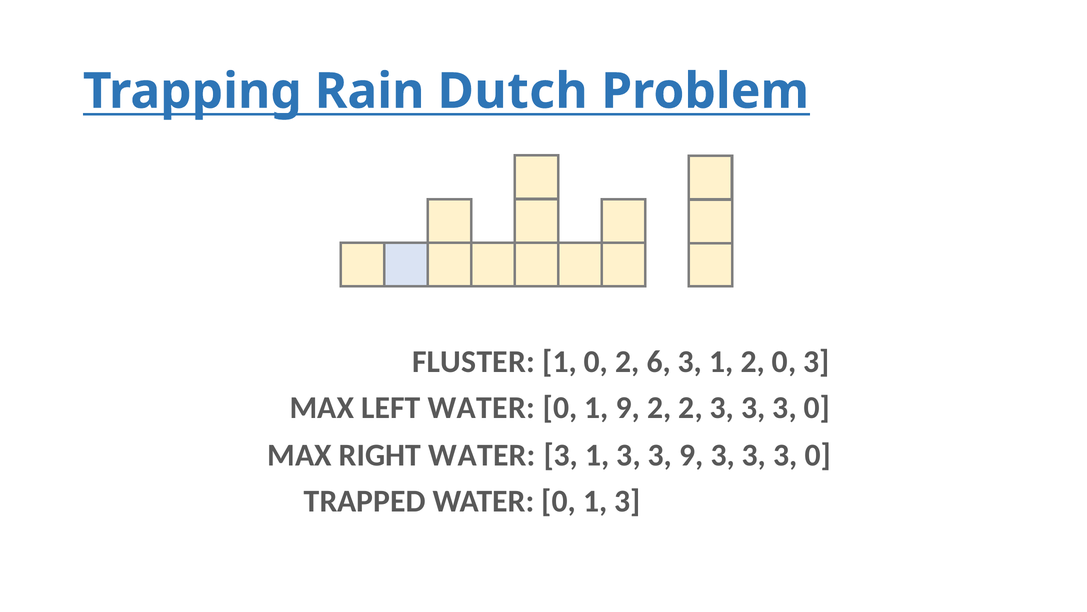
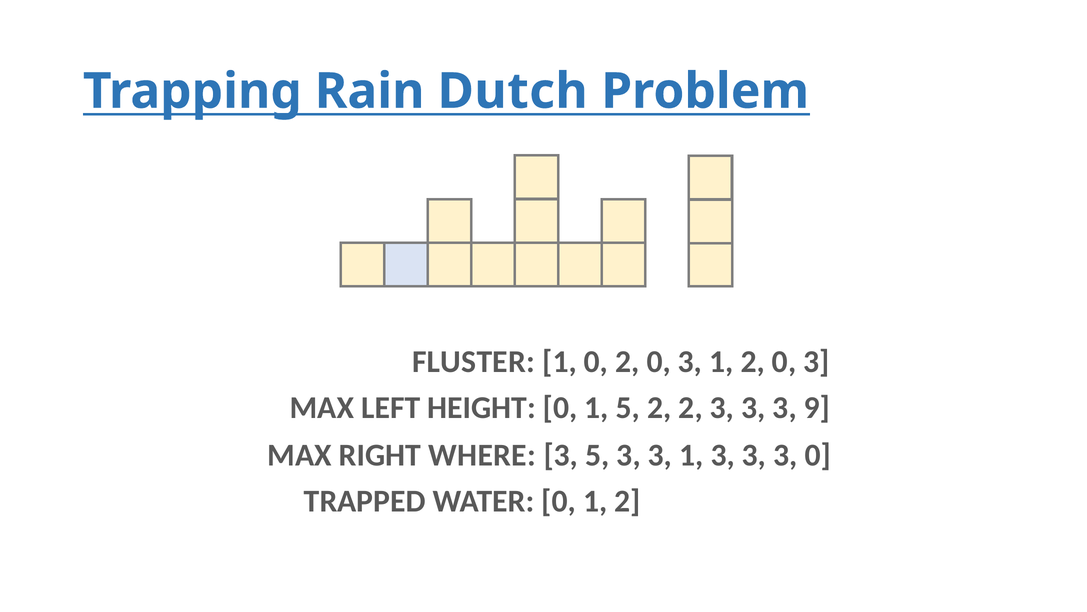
0 2 6: 6 -> 0
LEFT WATER: WATER -> HEIGHT
1 9: 9 -> 5
0 at (817, 407): 0 -> 9
RIGHT WATER: WATER -> WHERE
1 at (597, 455): 1 -> 5
3 3 9: 9 -> 1
0 1 3: 3 -> 2
